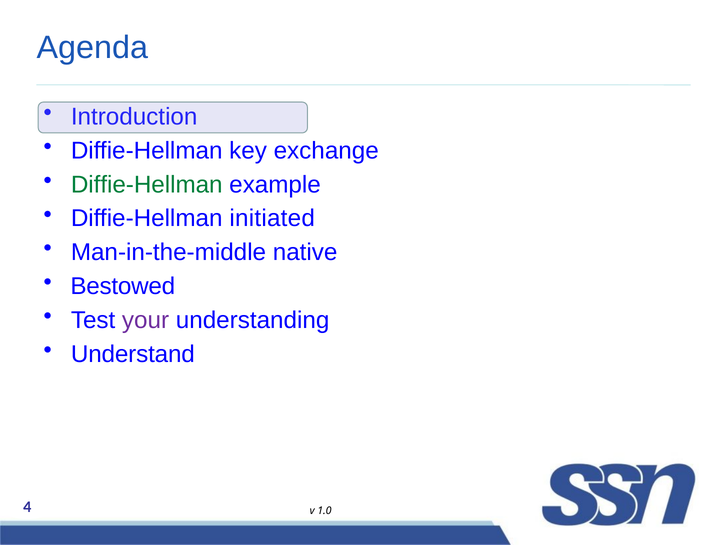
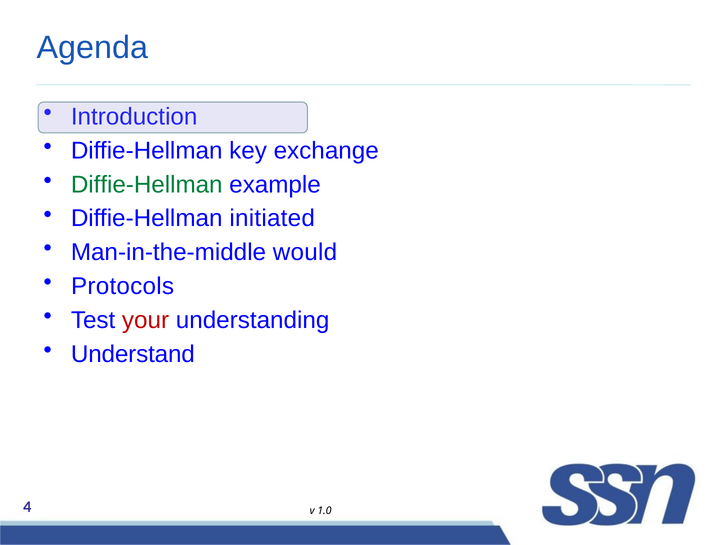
native: native -> would
Bestowed: Bestowed -> Protocols
your colour: purple -> red
